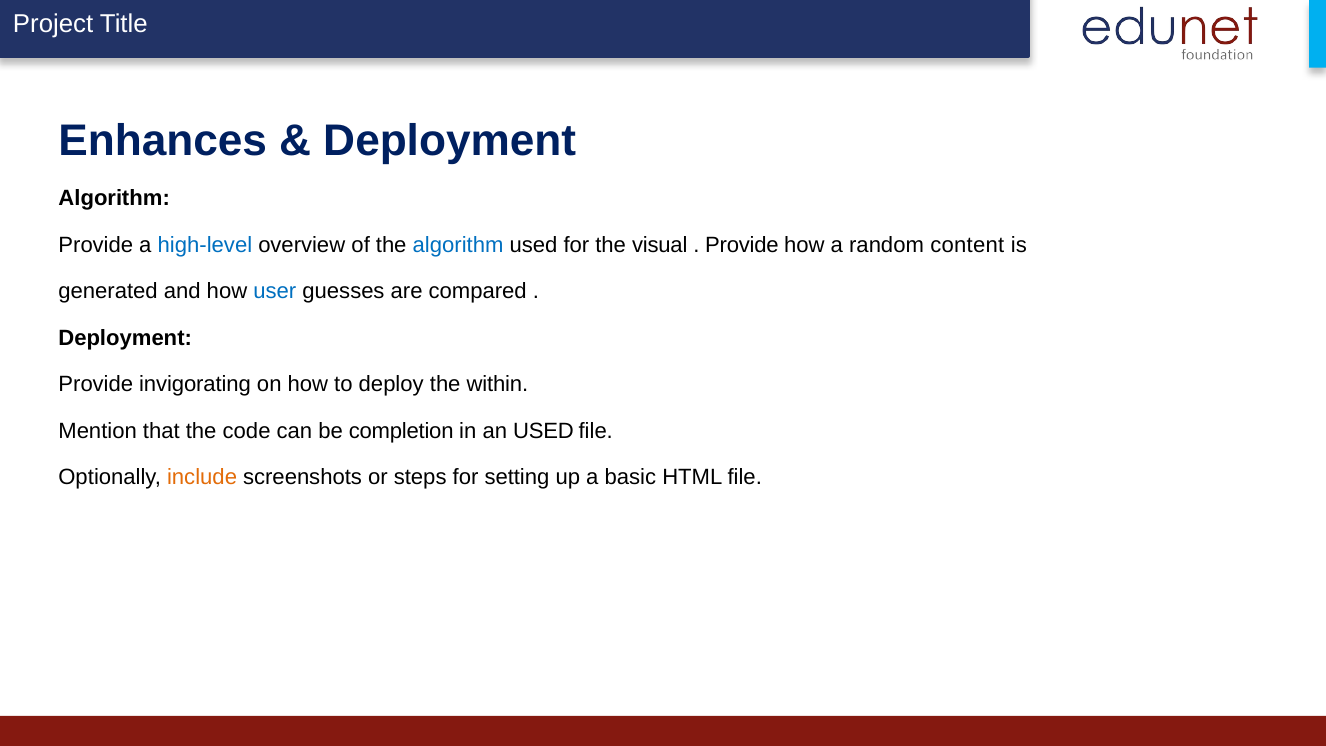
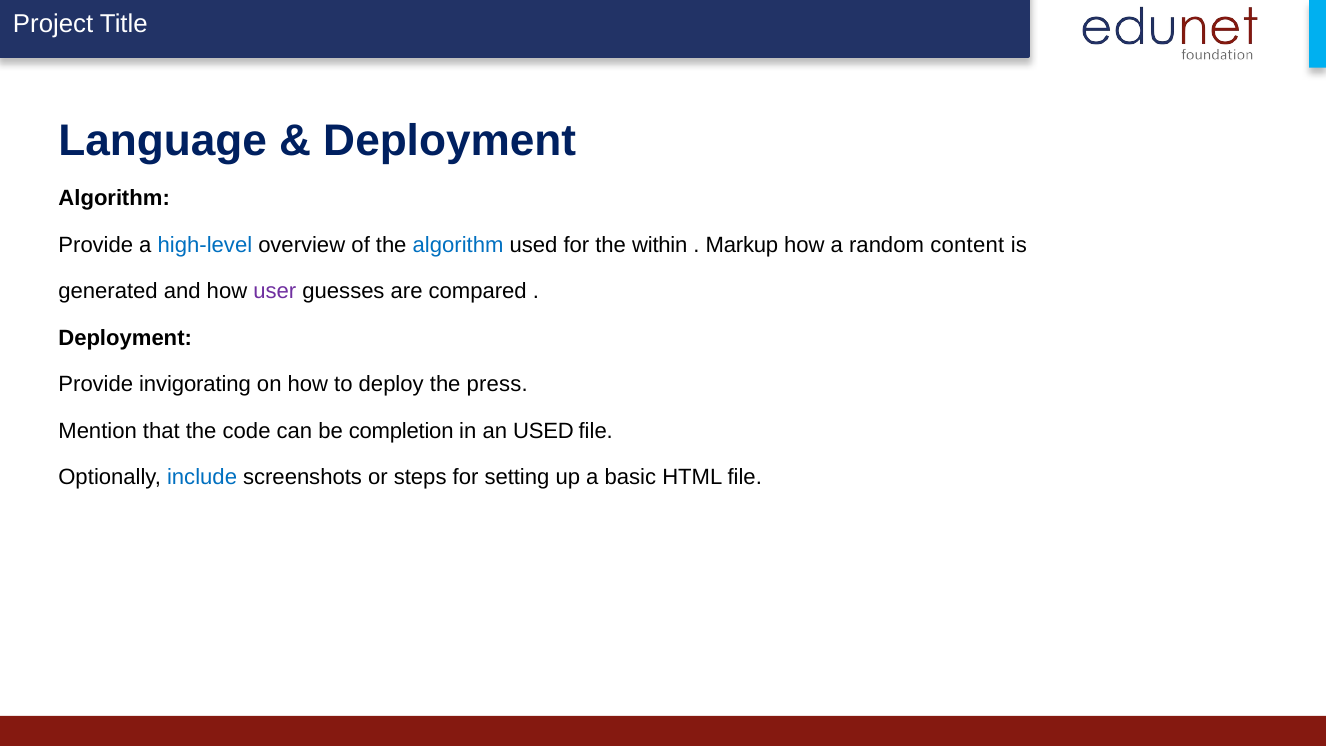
Enhances: Enhances -> Language
visual: visual -> within
Provide at (742, 245): Provide -> Markup
user colour: blue -> purple
within: within -> press
include colour: orange -> blue
